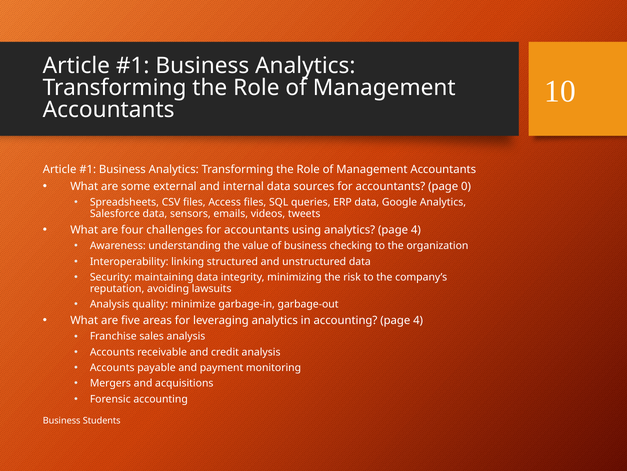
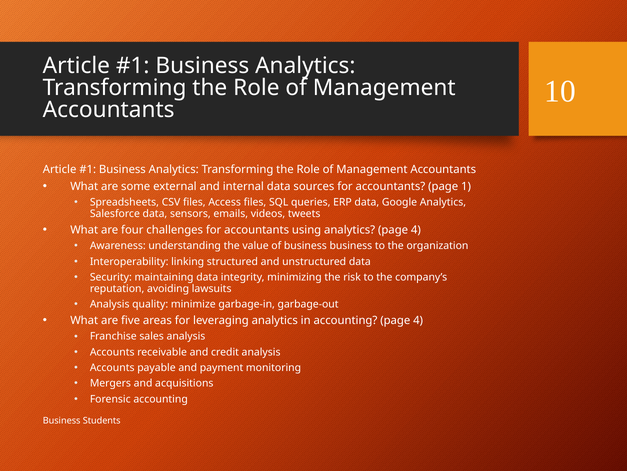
0: 0 -> 1
business checking: checking -> business
